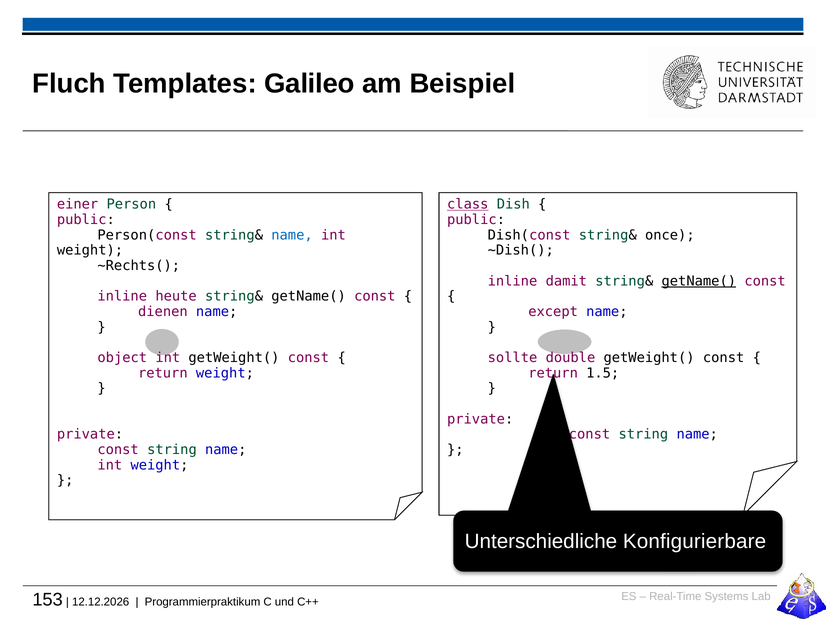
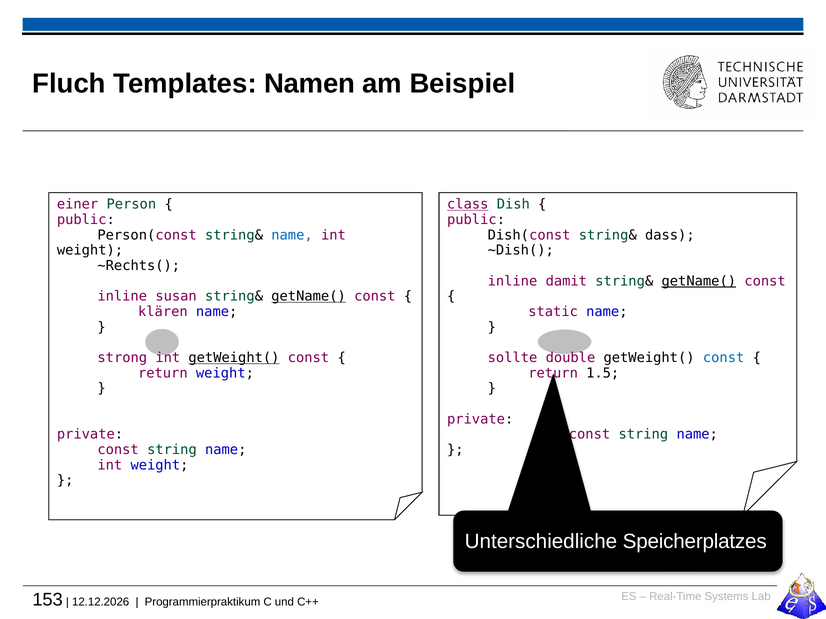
Galileo: Galileo -> Namen
once: once -> dass
heute: heute -> susan
getName( at (309, 297) underline: none -> present
dienen: dienen -> klären
except: except -> static
object: object -> strong
getWeight( at (234, 358) underline: none -> present
const at (724, 358) colour: black -> blue
Konfigurierbare: Konfigurierbare -> Speicherplatzes
